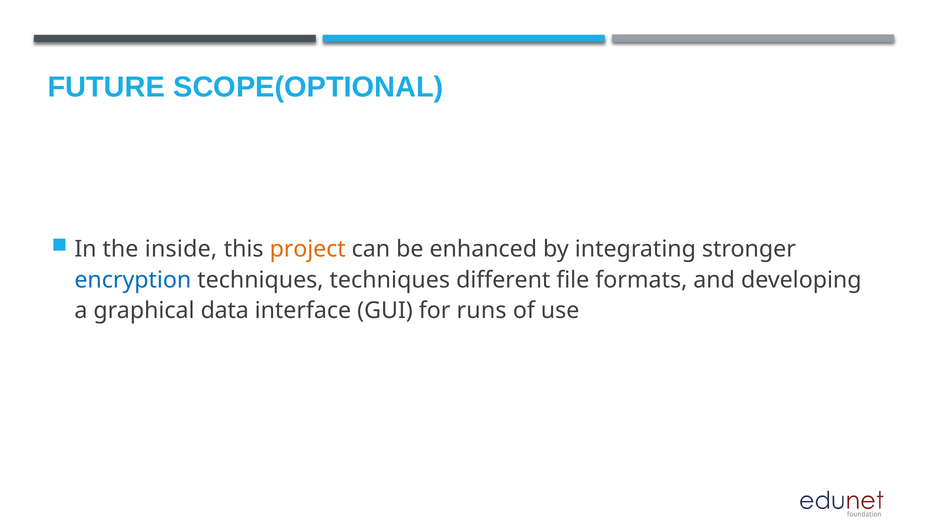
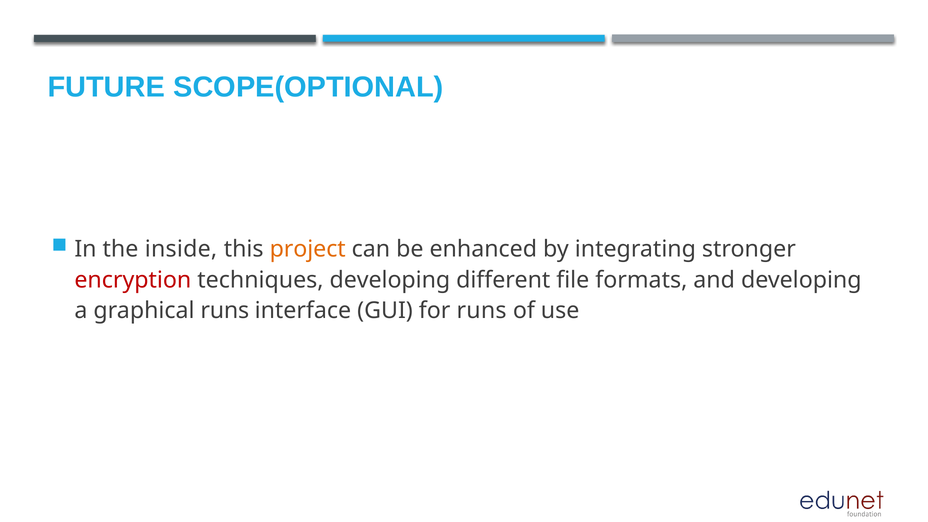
encryption colour: blue -> red
techniques techniques: techniques -> developing
graphical data: data -> runs
